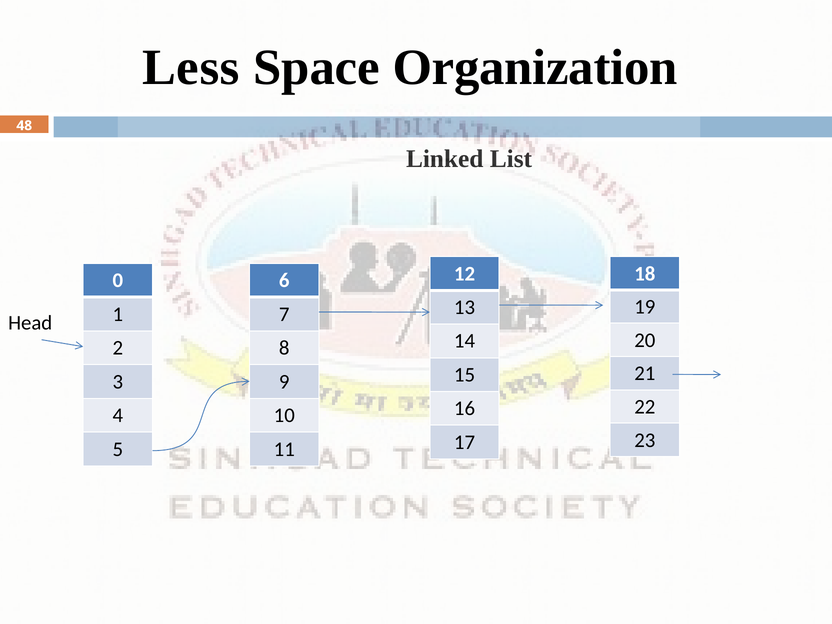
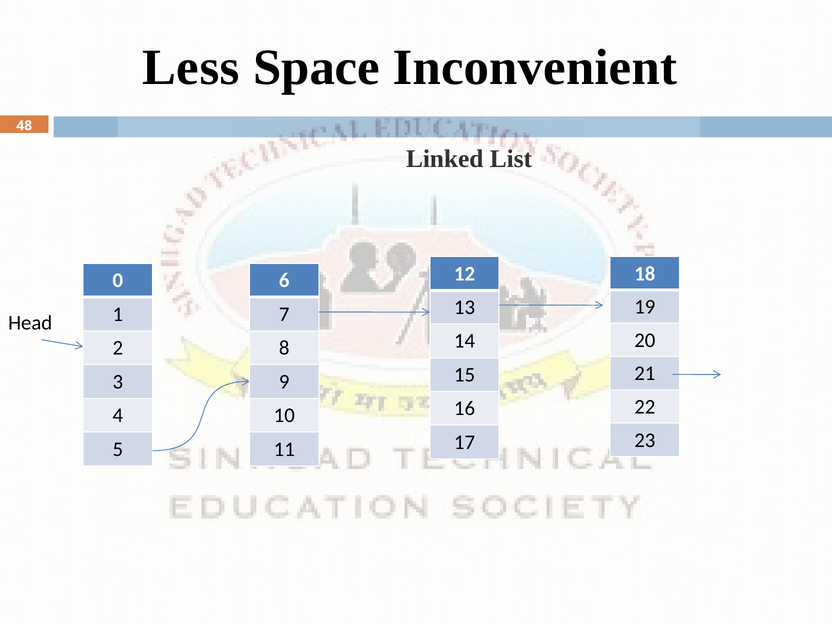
Organization: Organization -> Inconvenient
